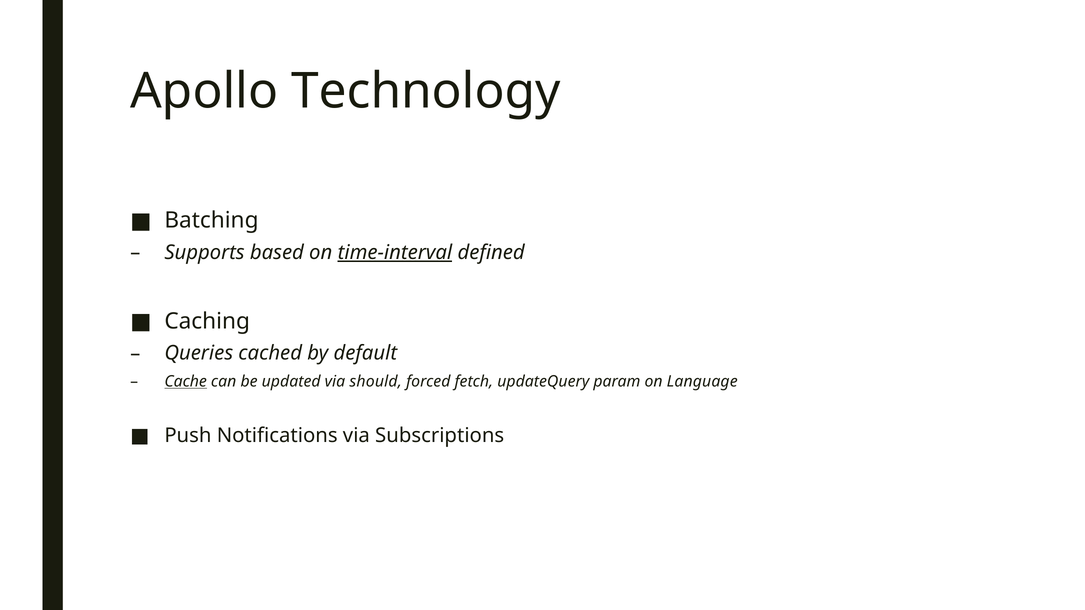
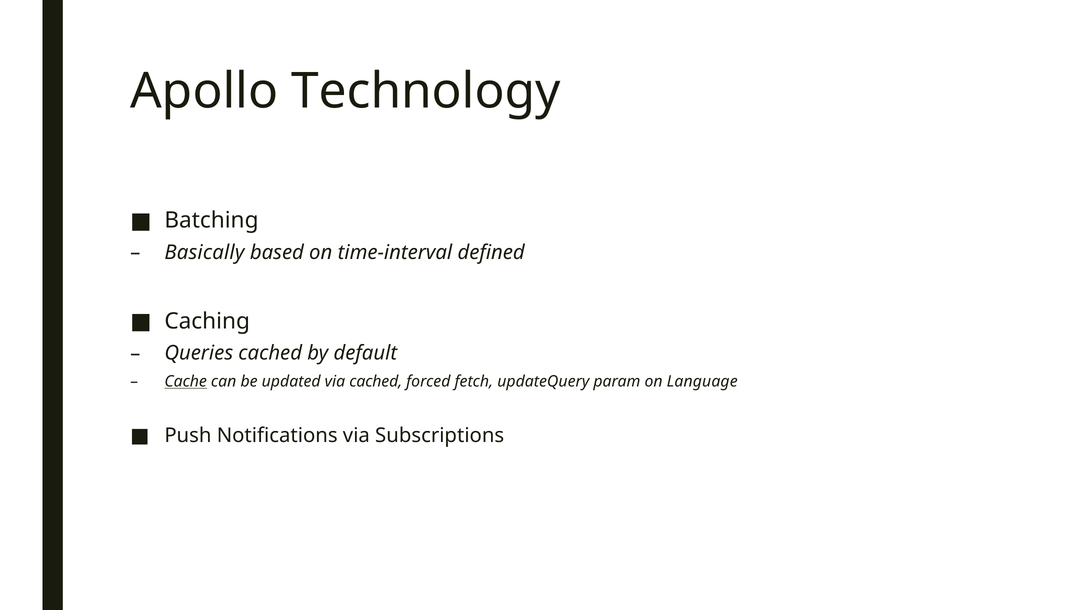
Supports: Supports -> Basically
time-interval underline: present -> none
via should: should -> cached
